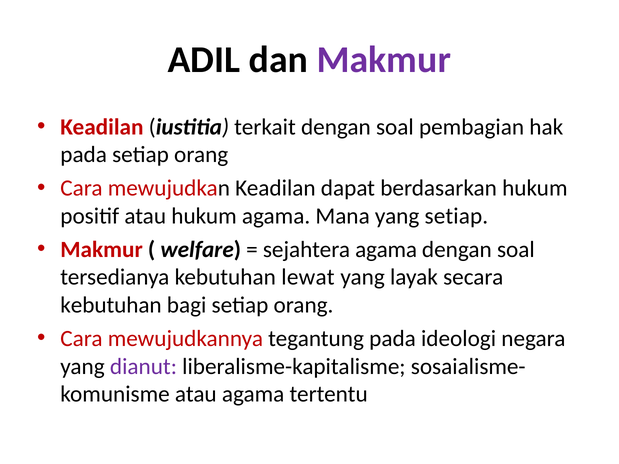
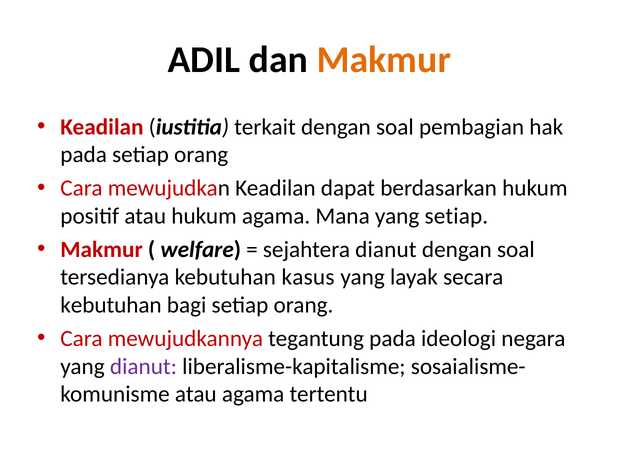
Makmur at (384, 60) colour: purple -> orange
sejahtera agama: agama -> dianut
lewat: lewat -> kasus
